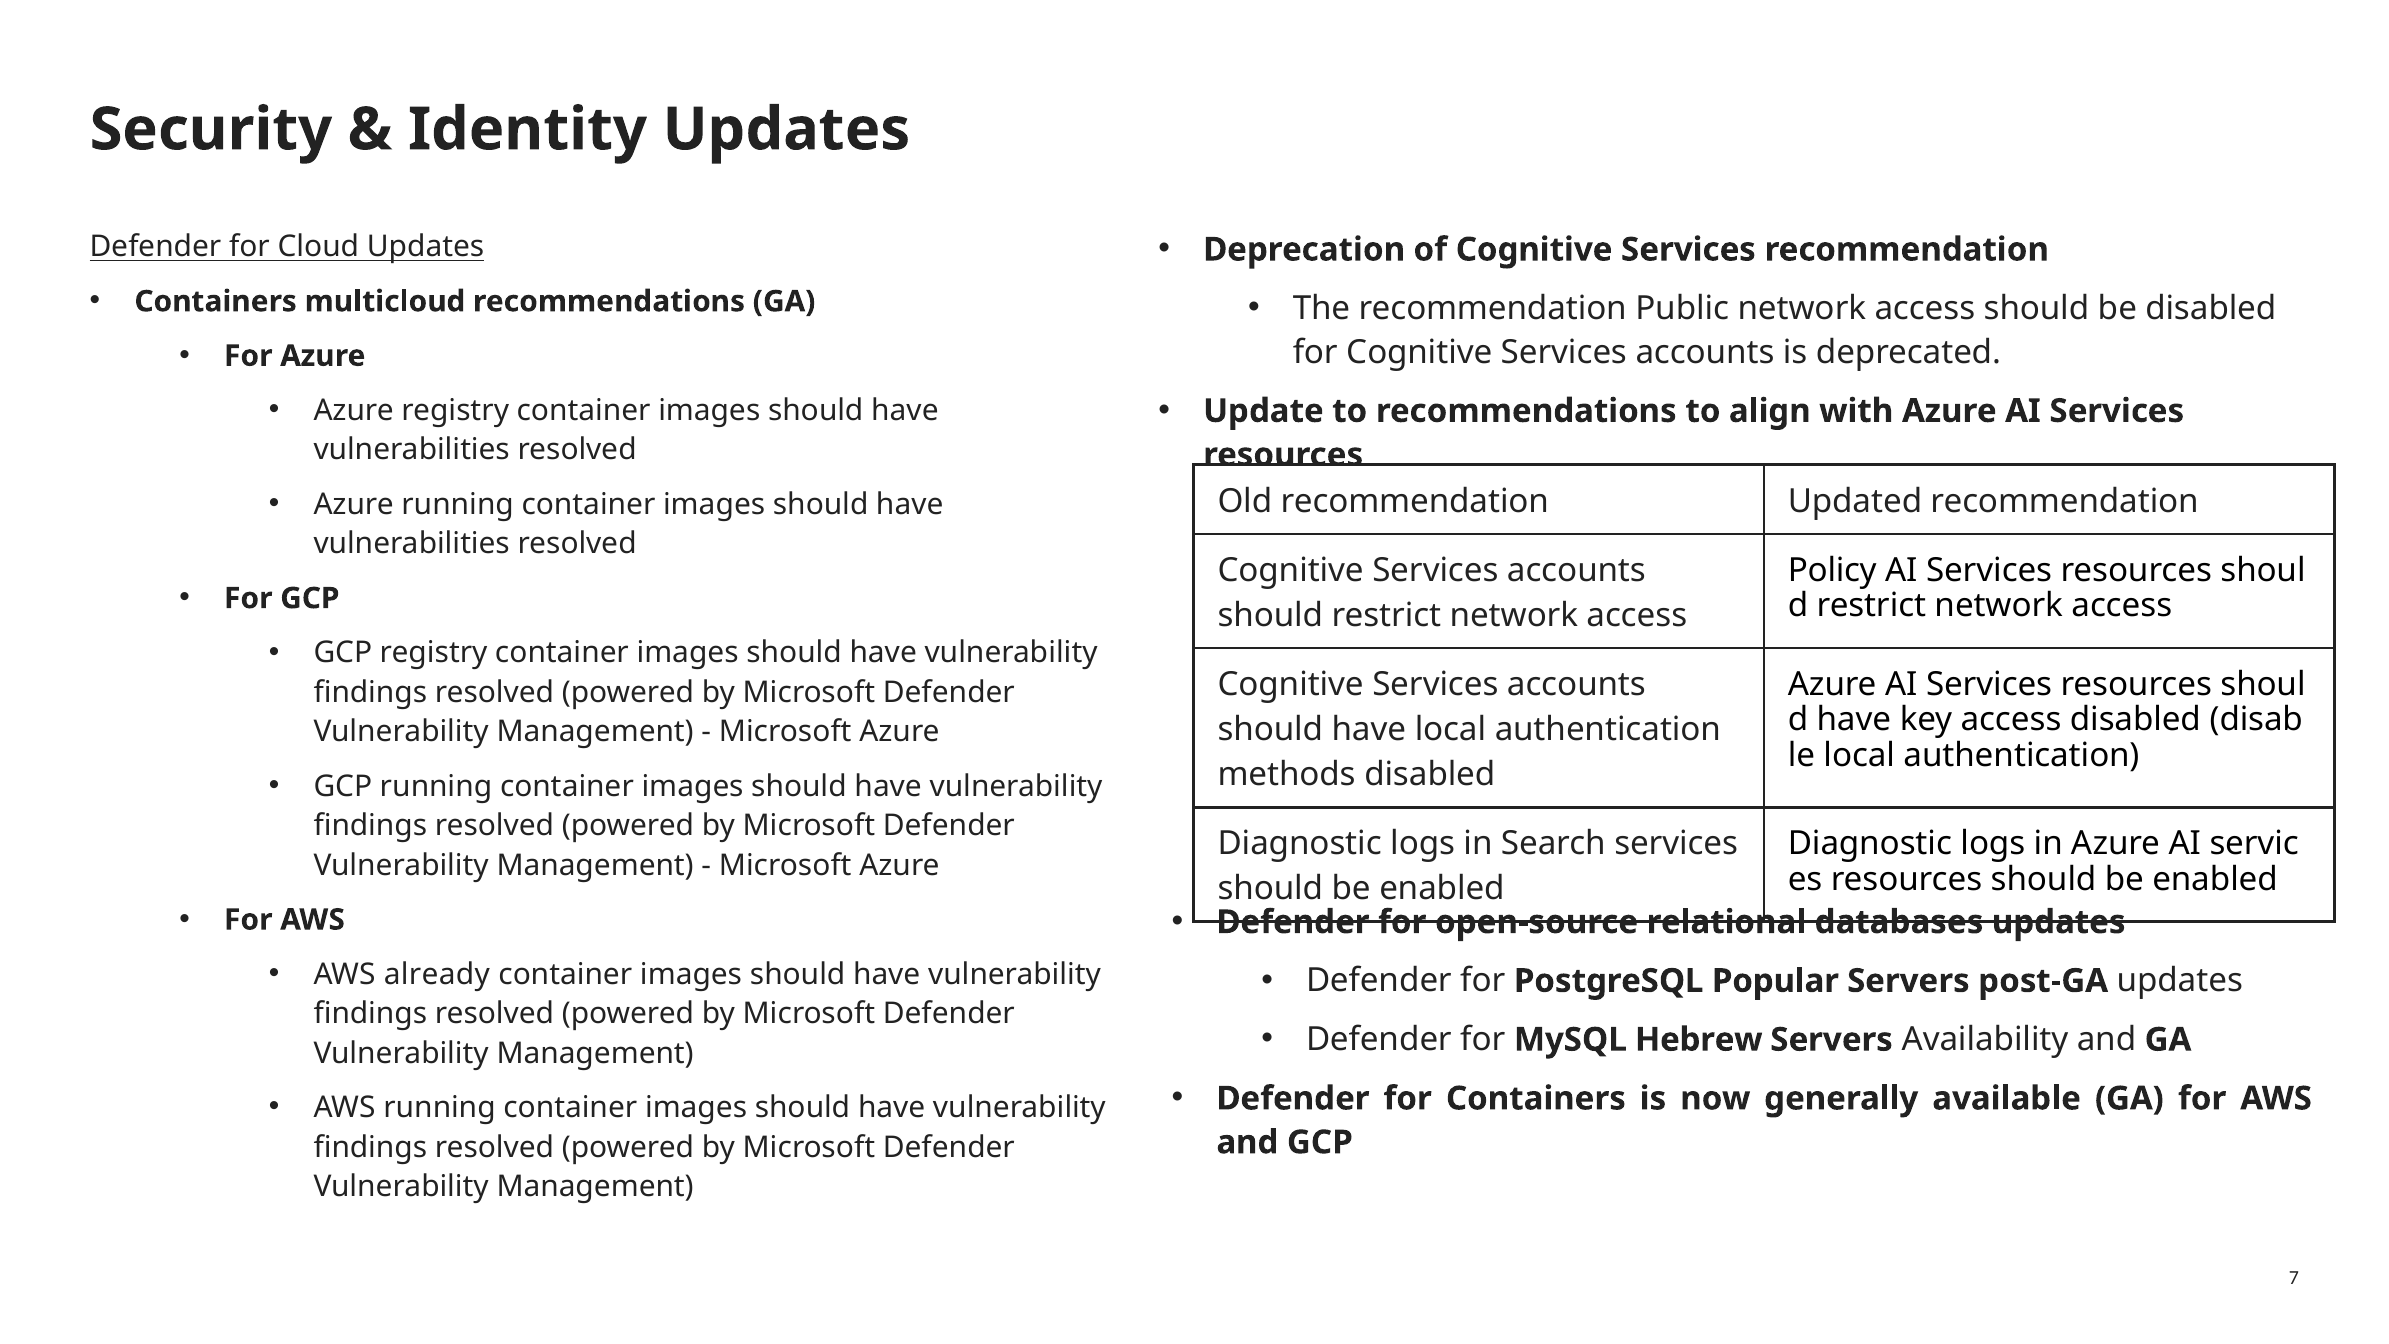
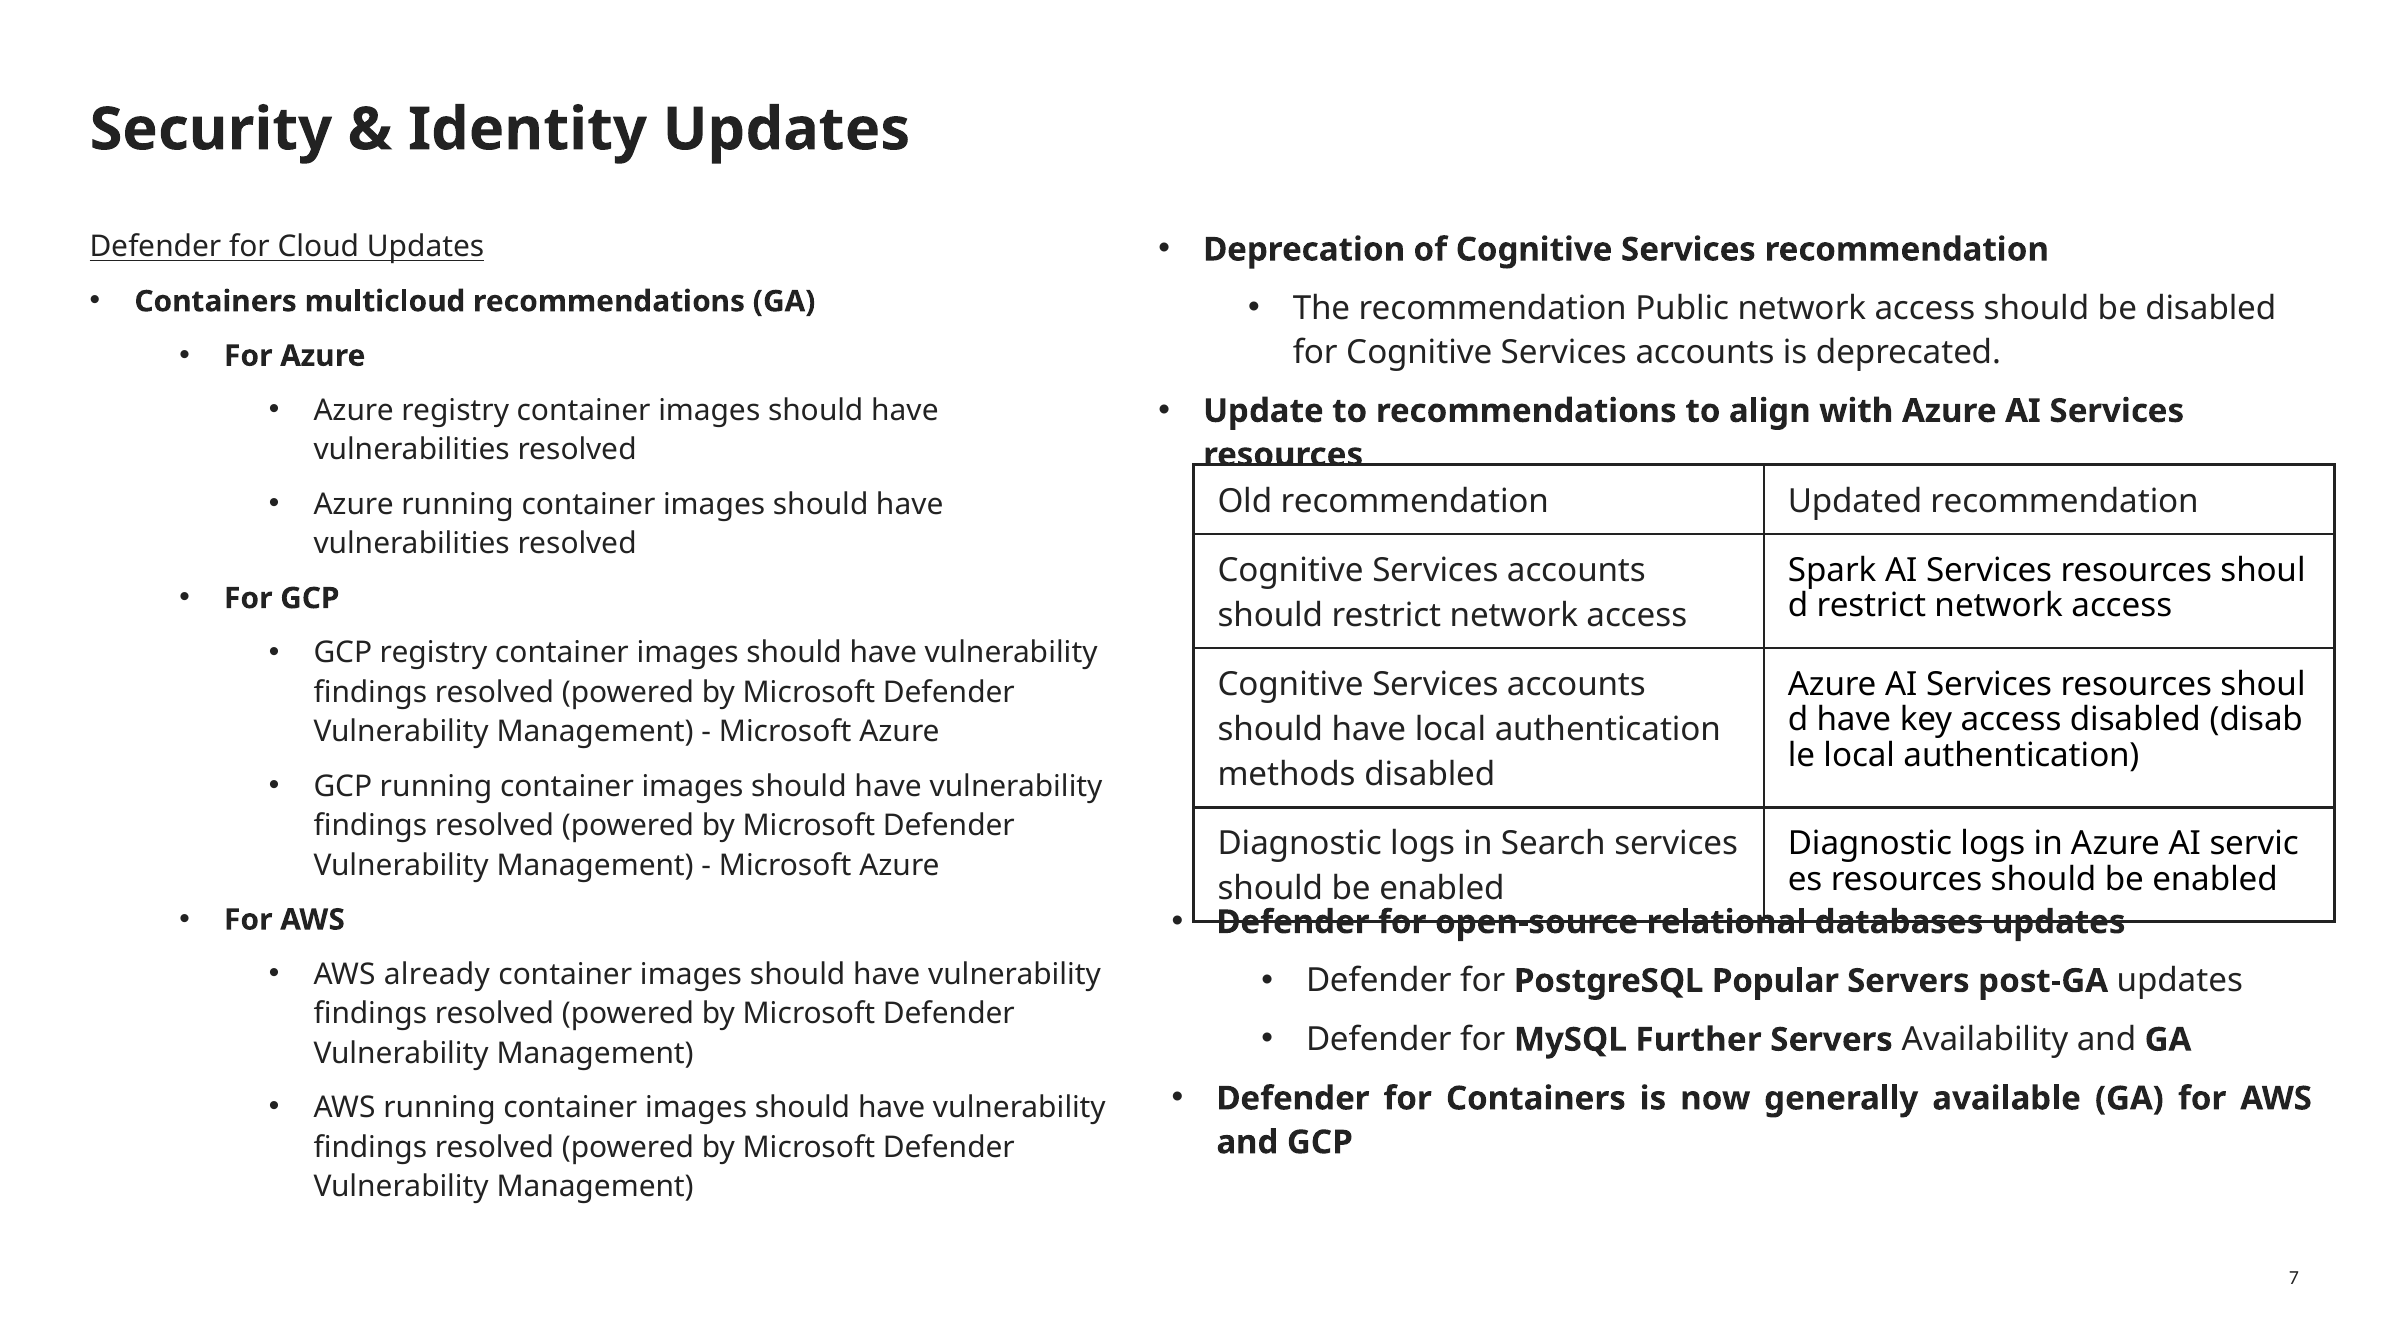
Policy: Policy -> Spark
Hebrew: Hebrew -> Further
